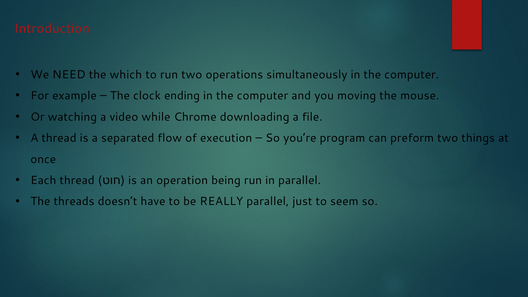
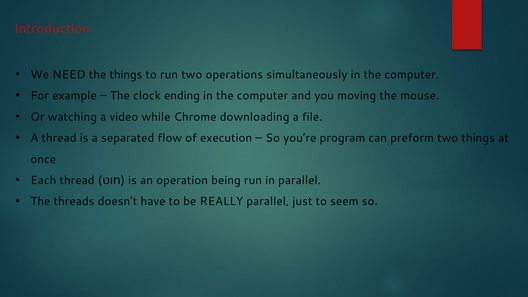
the which: which -> things
